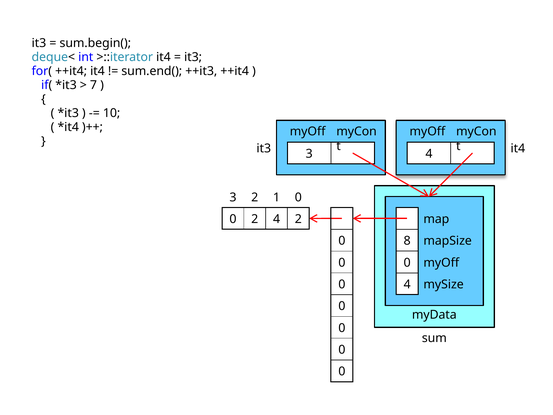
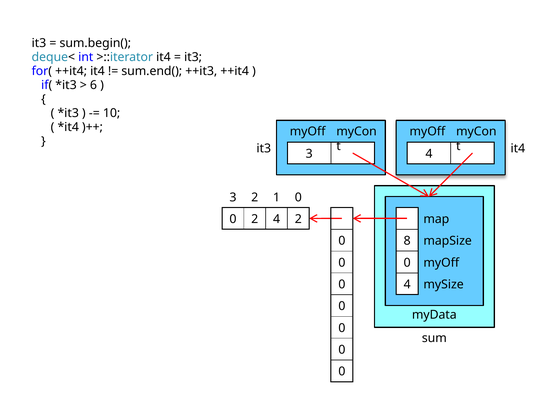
7: 7 -> 6
